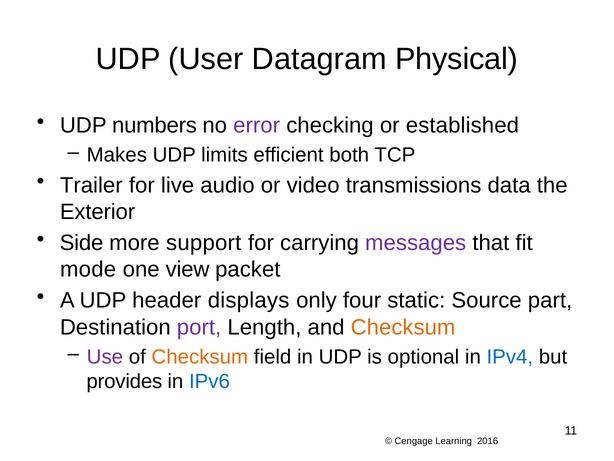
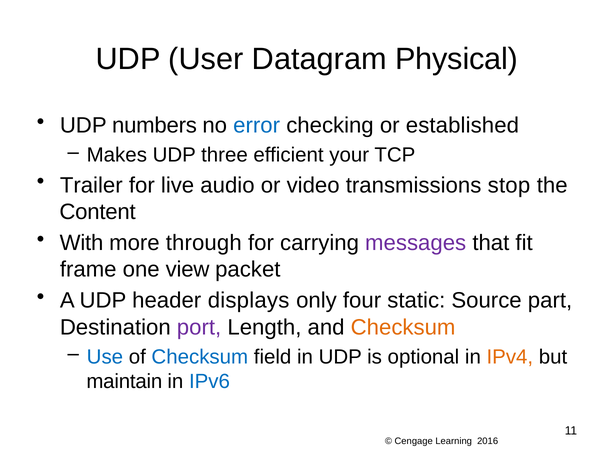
error colour: purple -> blue
limits: limits -> three
both: both -> your
data: data -> stop
Exterior: Exterior -> Content
Side: Side -> With
support: support -> through
mode: mode -> frame
Use colour: purple -> blue
Checksum at (200, 356) colour: orange -> blue
IPv4 colour: blue -> orange
provides: provides -> maintain
